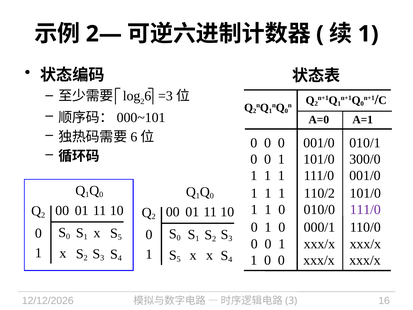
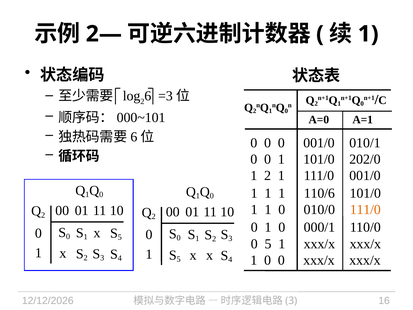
300/0: 300/0 -> 202/0
1 at (268, 175): 1 -> 2
110/2: 110/2 -> 110/6
111/0 at (365, 210) colour: purple -> orange
0 at (268, 244): 0 -> 5
